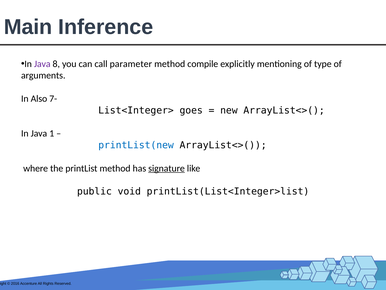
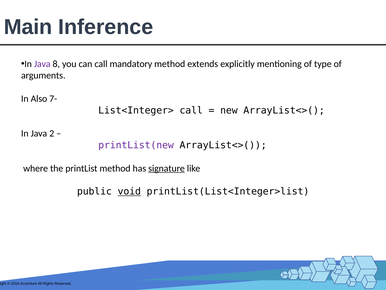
parameter: parameter -> mandatory
compile: compile -> extends
List<Integer> goes: goes -> call
1: 1 -> 2
printList(new colour: blue -> purple
void underline: none -> present
